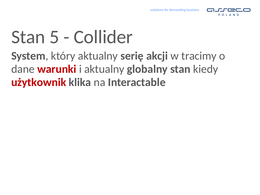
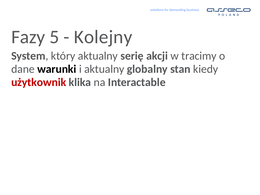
Stan at (28, 37): Stan -> Fazy
Collider: Collider -> Kolejny
warunki colour: red -> black
